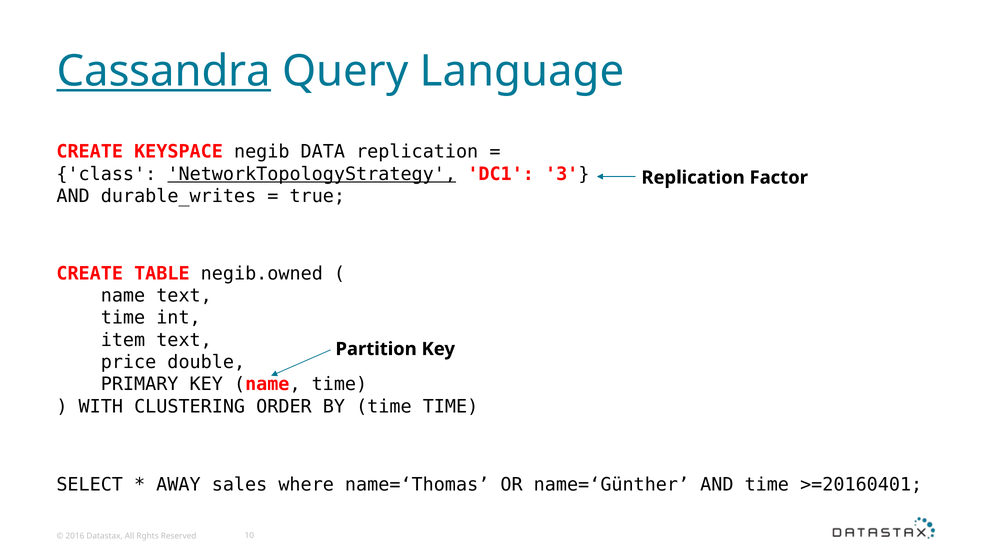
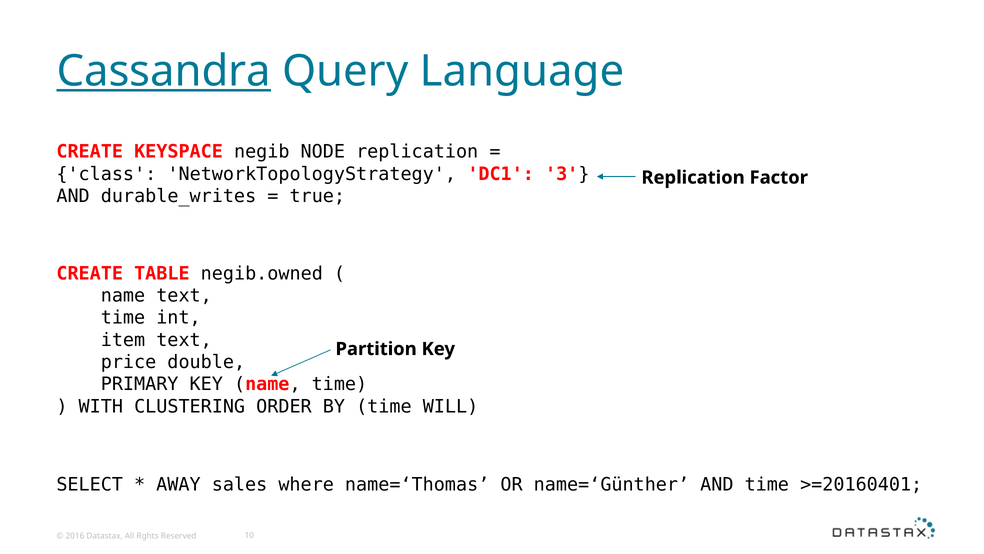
DATA: DATA -> NODE
NetworkTopologyStrategy underline: present -> none
time TIME: TIME -> WILL
